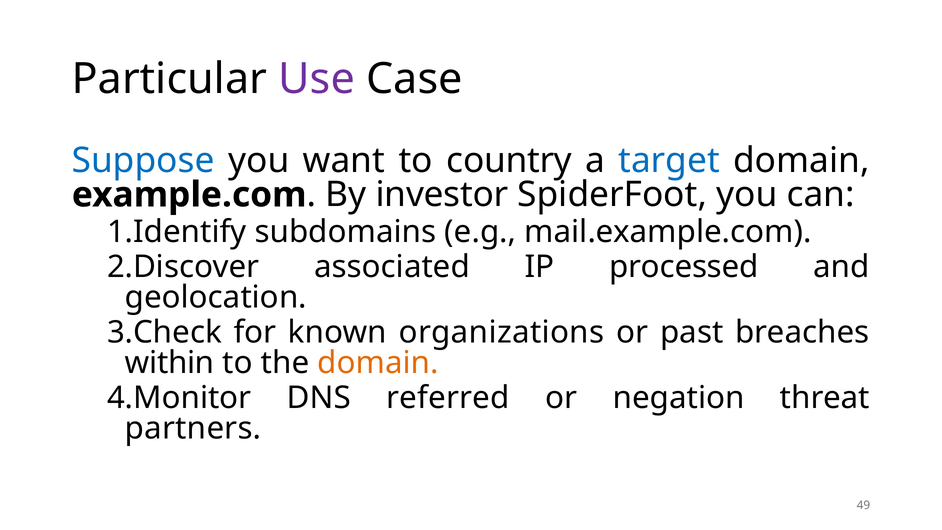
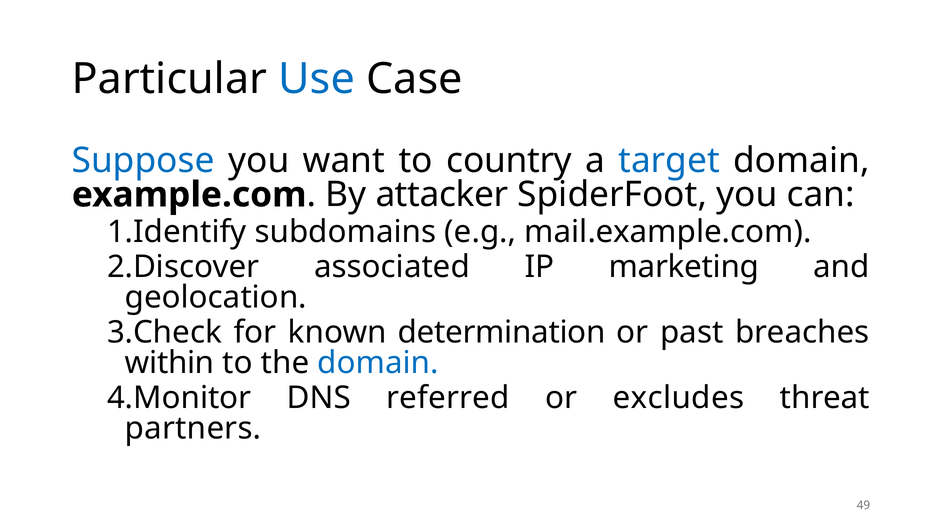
Use colour: purple -> blue
investor: investor -> attacker
processed: processed -> marketing
organizations: organizations -> determination
domain at (378, 363) colour: orange -> blue
negation: negation -> excludes
